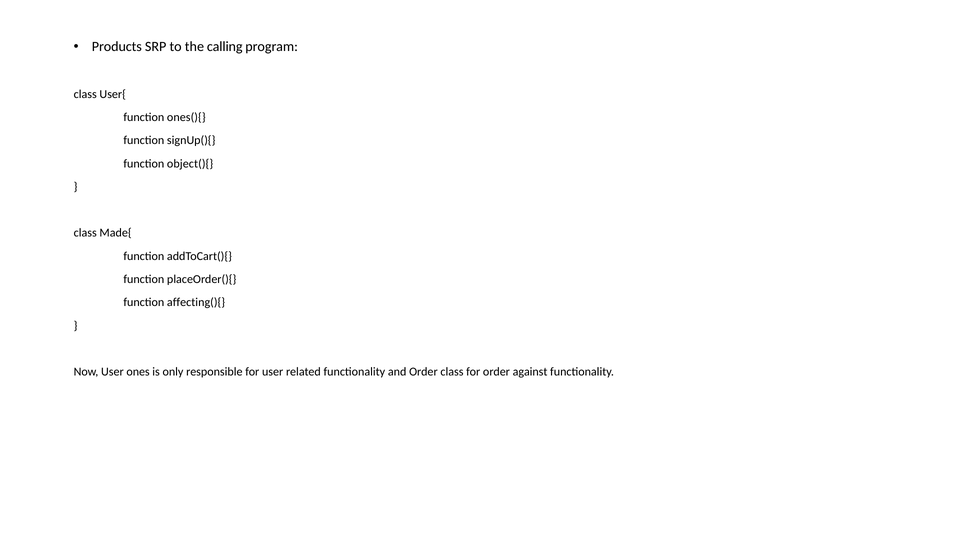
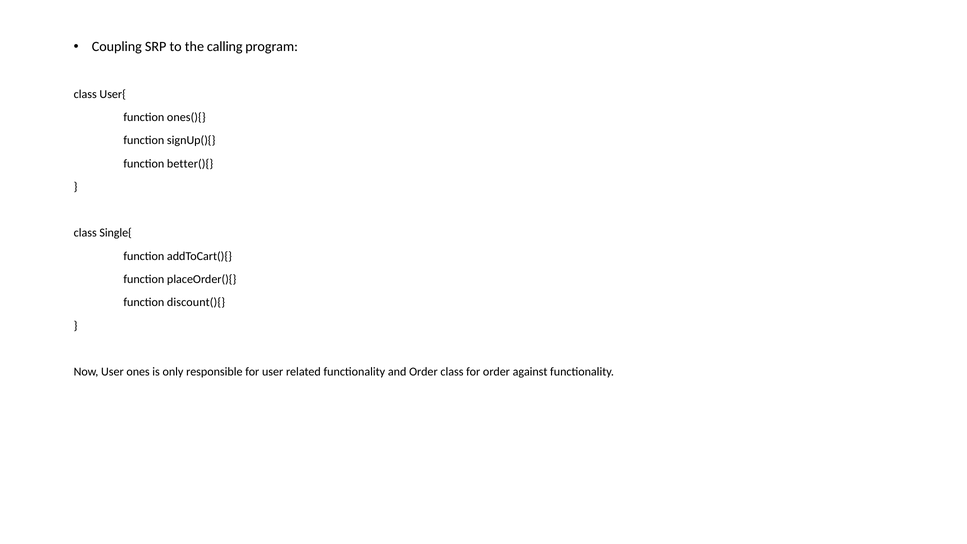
Products: Products -> Coupling
object(){: object(){ -> better(){
Made{: Made{ -> Single{
affecting(){: affecting(){ -> discount(){
